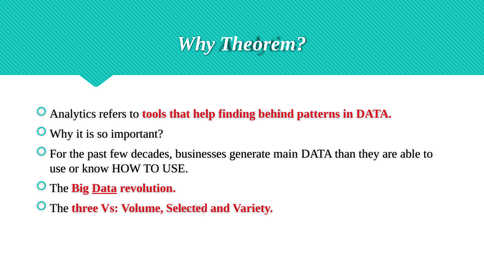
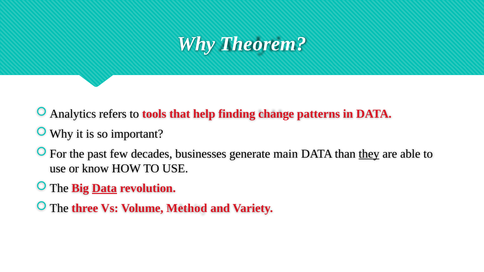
behind: behind -> change
they underline: none -> present
Selected: Selected -> Method
